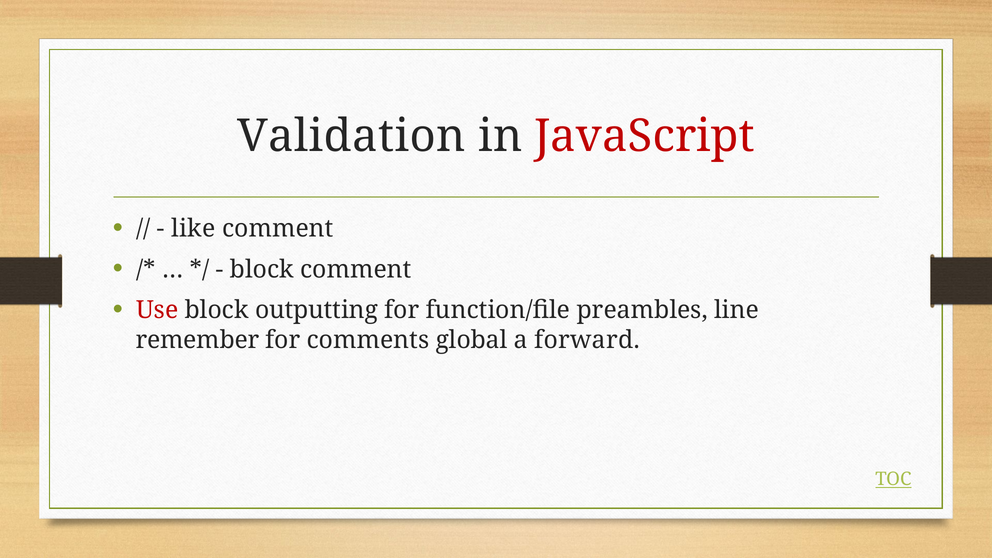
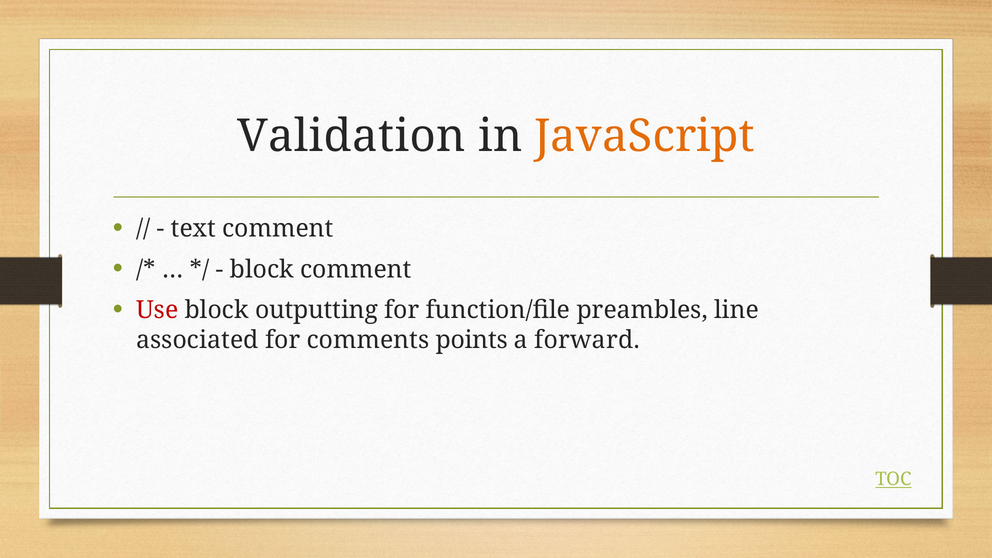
JavaScript colour: red -> orange
like: like -> text
remember: remember -> associated
global: global -> points
